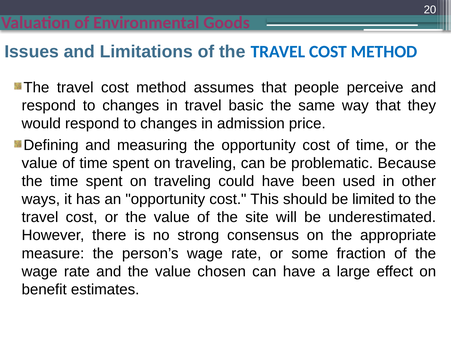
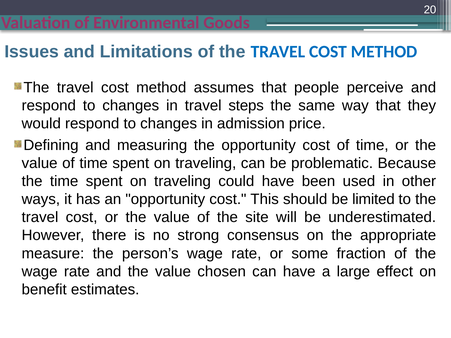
basic: basic -> steps
